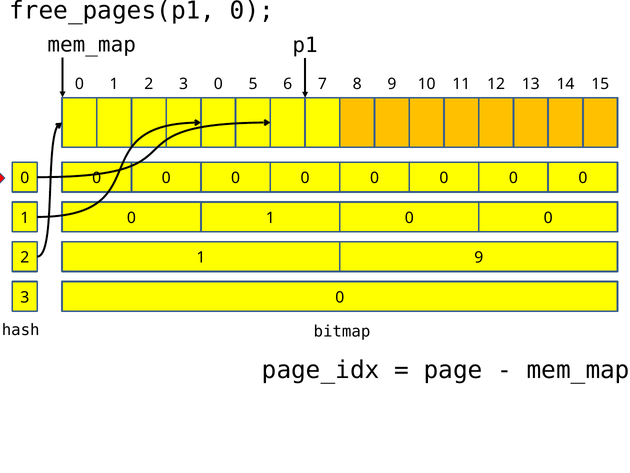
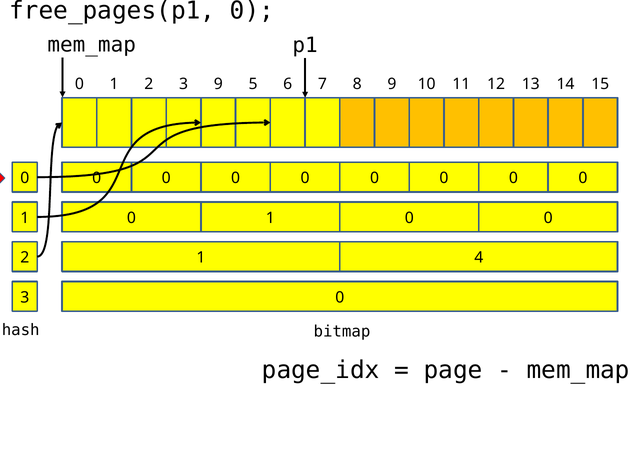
3 0: 0 -> 9
1 9: 9 -> 4
